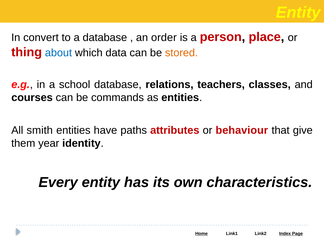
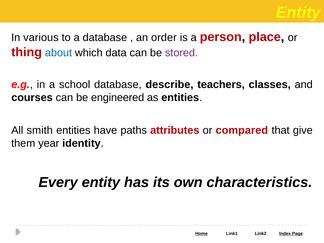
convert: convert -> various
stored colour: orange -> purple
relations: relations -> describe
commands: commands -> engineered
behaviour: behaviour -> compared
